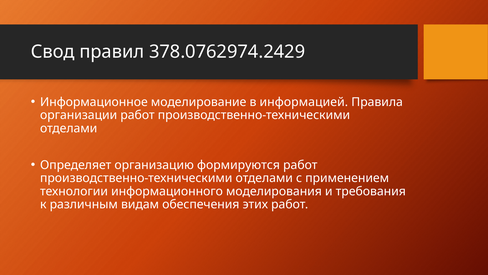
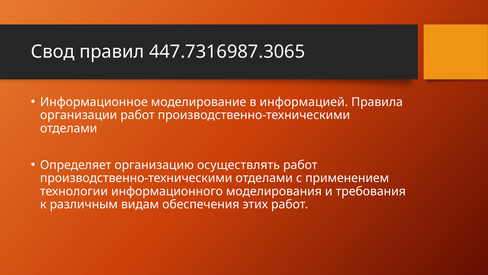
378.0762974.2429: 378.0762974.2429 -> 447.7316987.3065
формируются: формируются -> осуществлять
